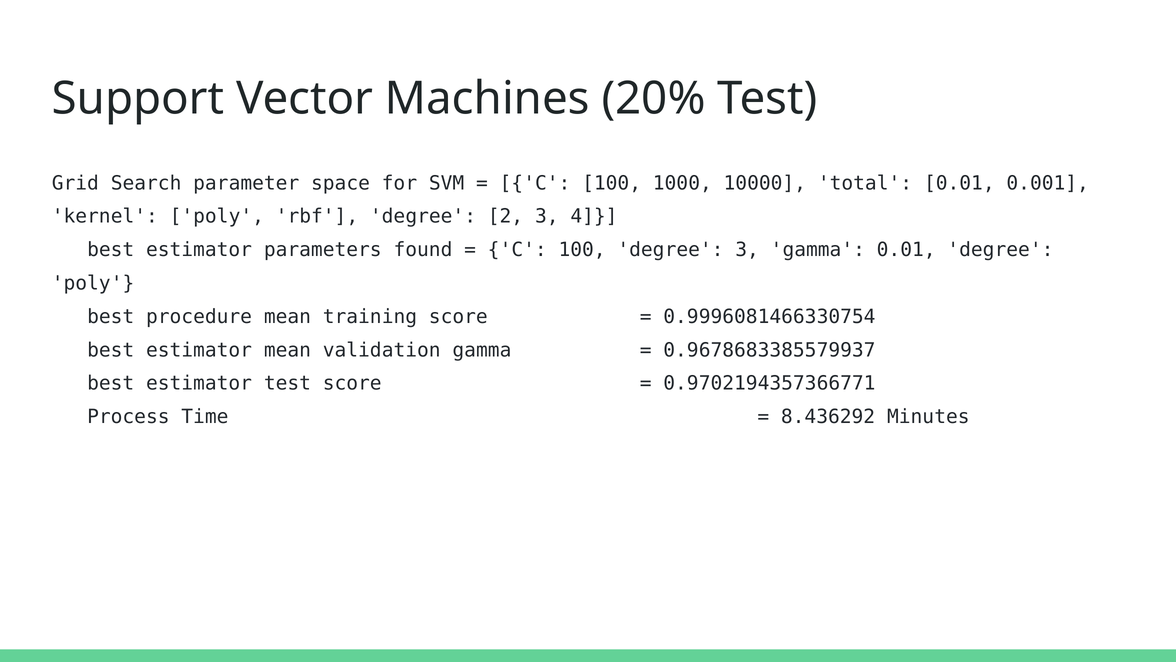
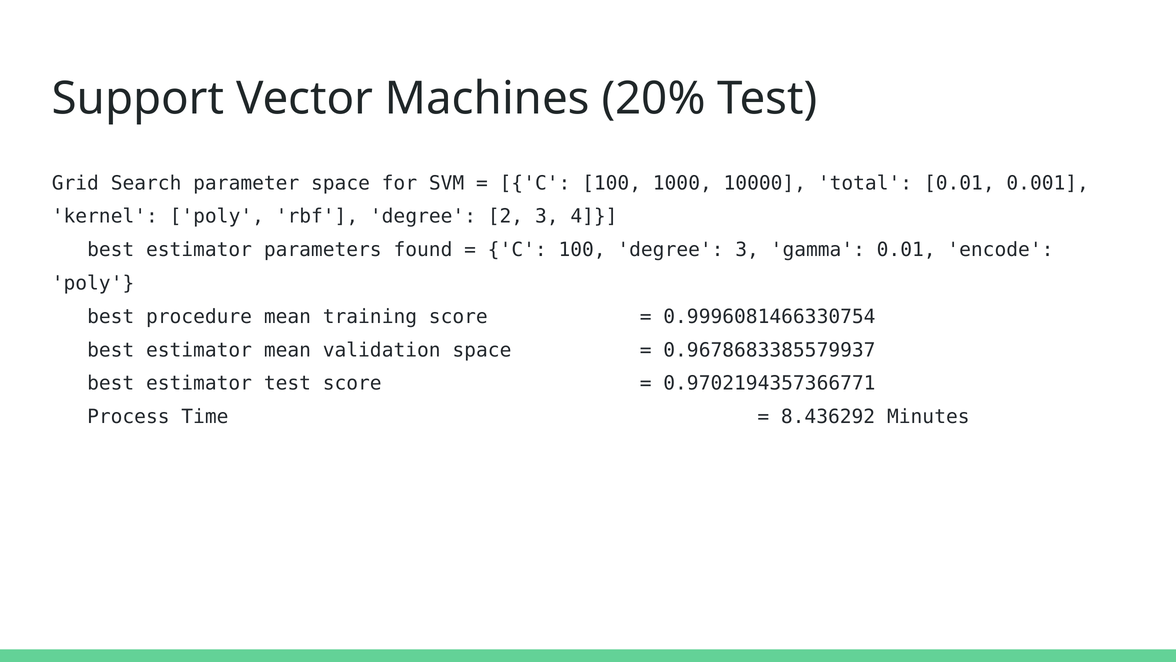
0.01 degree: degree -> encode
validation gamma: gamma -> space
